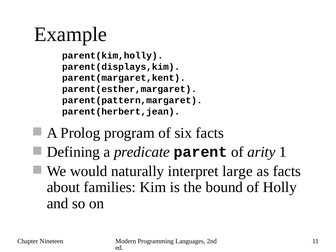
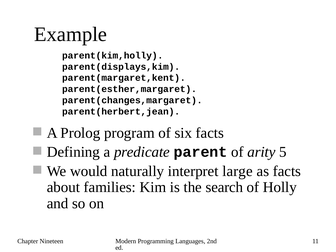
parent(pattern,margaret: parent(pattern,margaret -> parent(changes,margaret
1: 1 -> 5
bound: bound -> search
